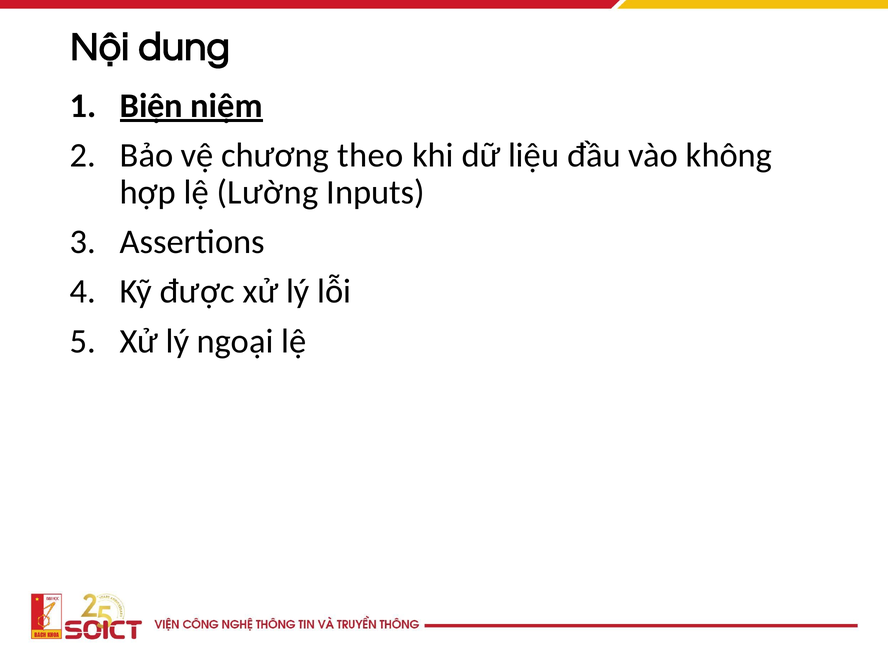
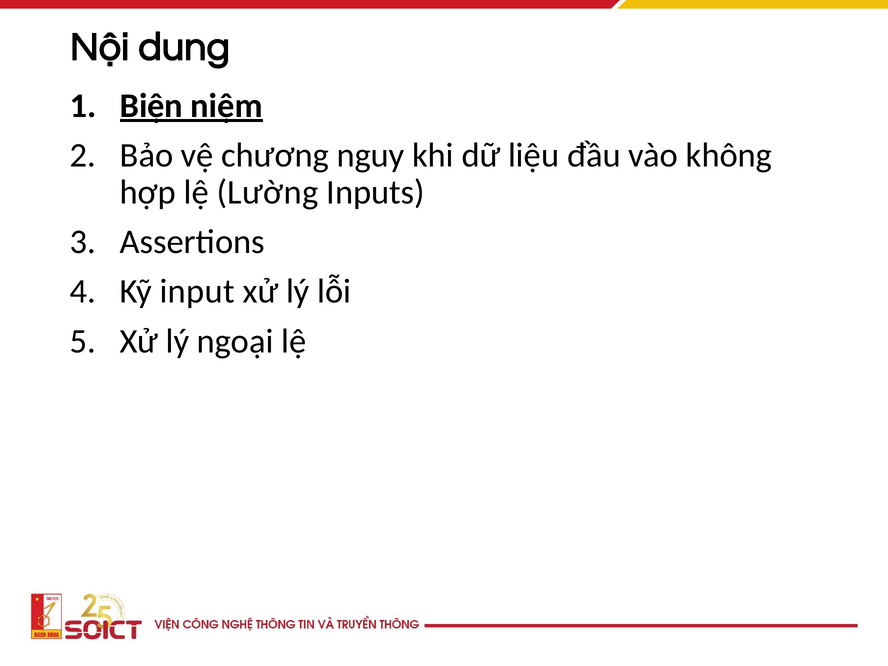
theo: theo -> nguy
được: được -> input
